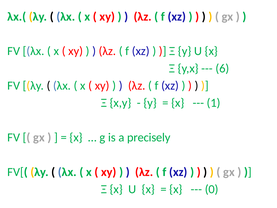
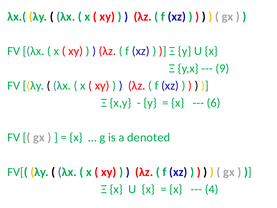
6: 6 -> 9
1: 1 -> 6
precisely: precisely -> denoted
0: 0 -> 4
